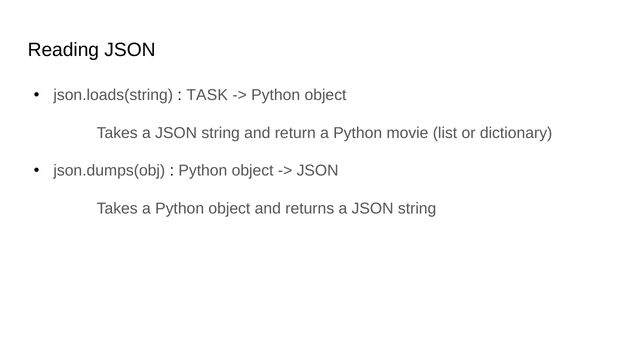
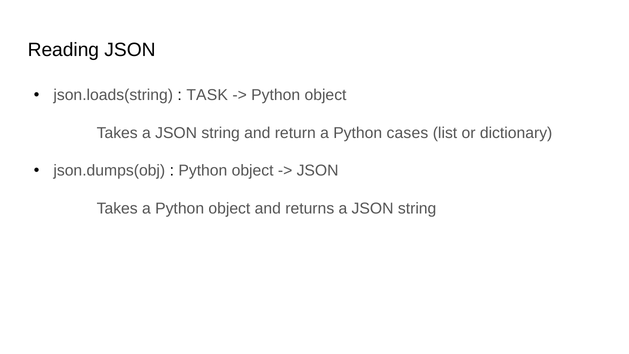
movie: movie -> cases
